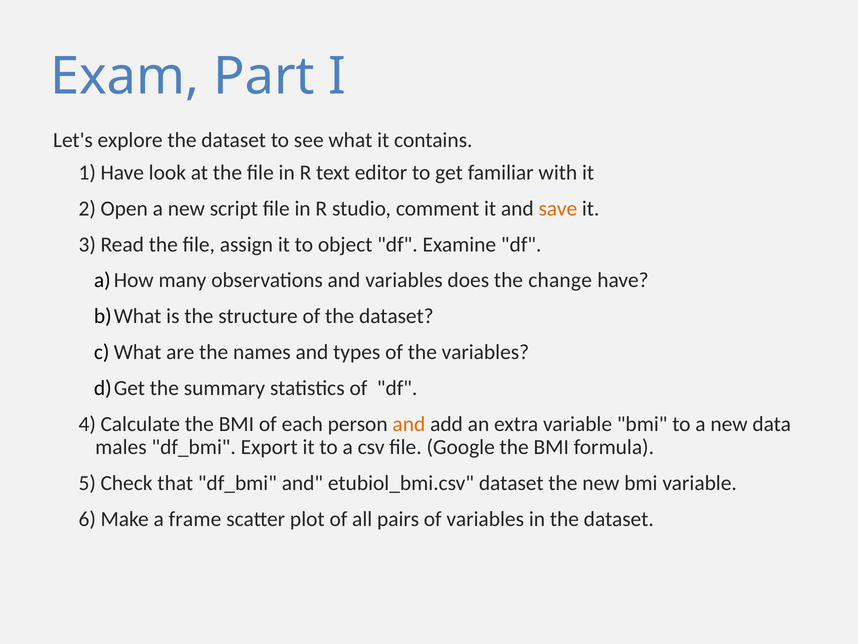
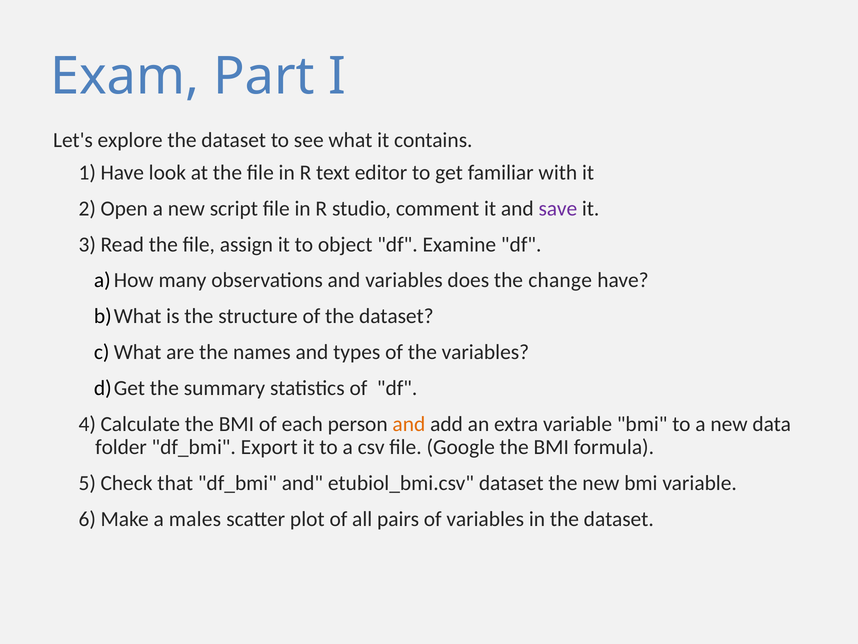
save colour: orange -> purple
males: males -> folder
frame: frame -> males
